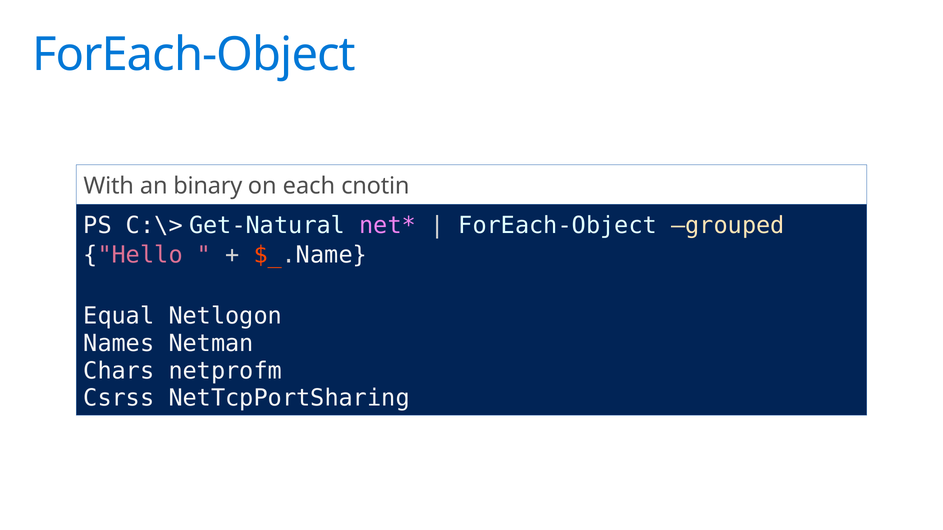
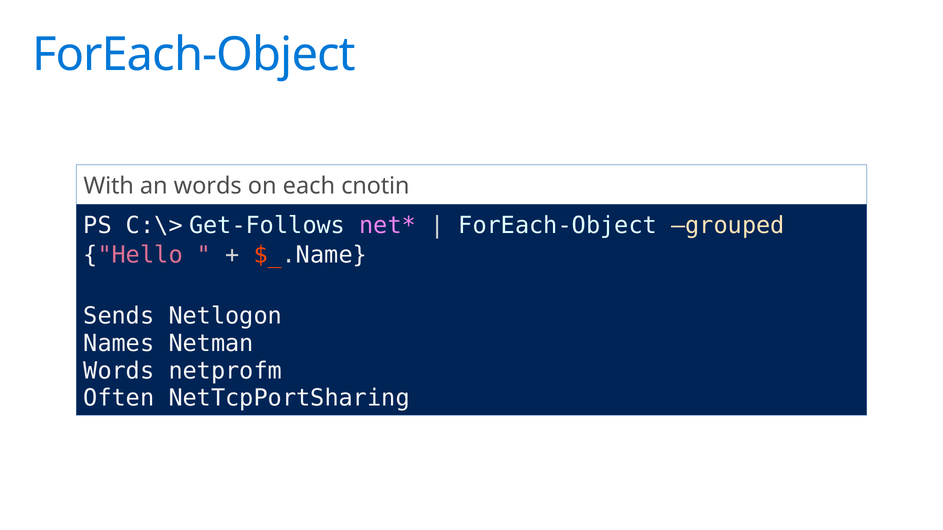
an binary: binary -> words
Get-Natural: Get-Natural -> Get-Follows
Equal: Equal -> Sends
Chars at (119, 371): Chars -> Words
Csrss: Csrss -> Often
